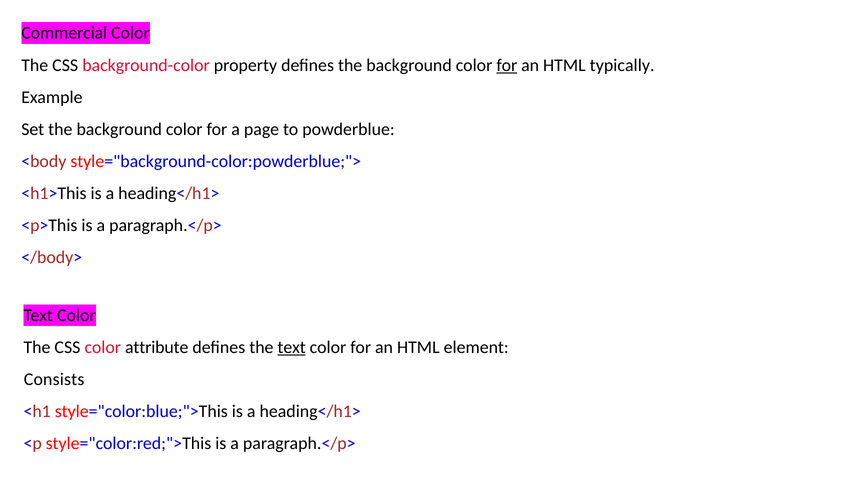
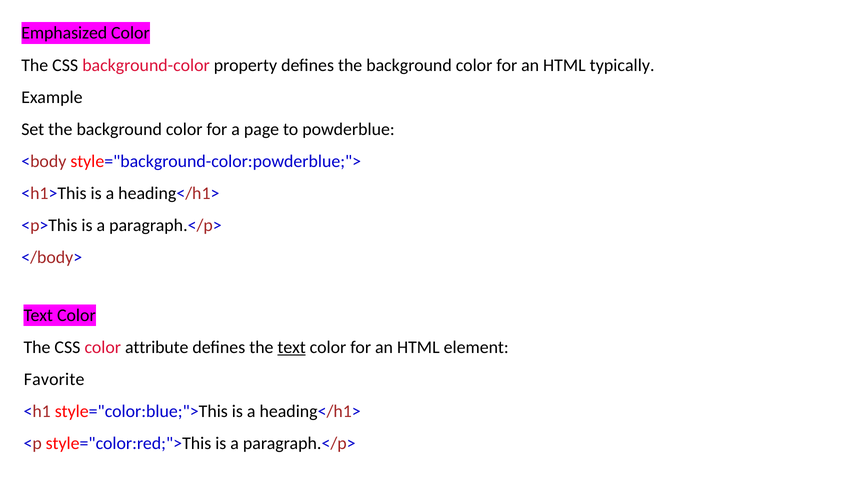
Commercial: Commercial -> Emphasized
for at (507, 65) underline: present -> none
Consists: Consists -> Favorite
